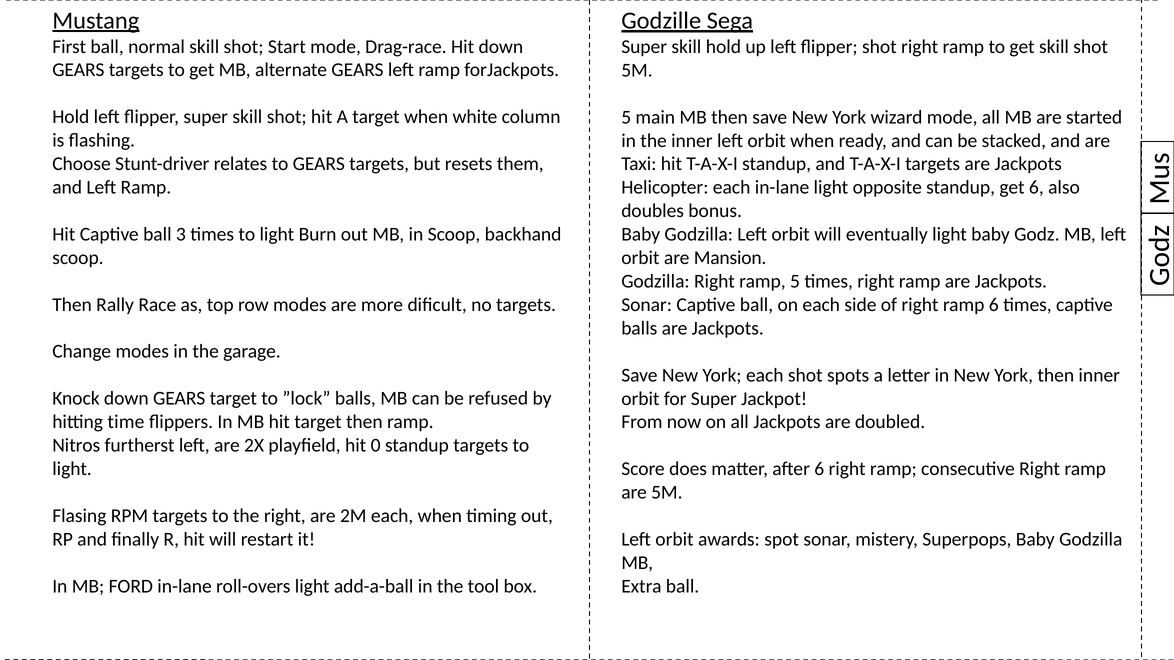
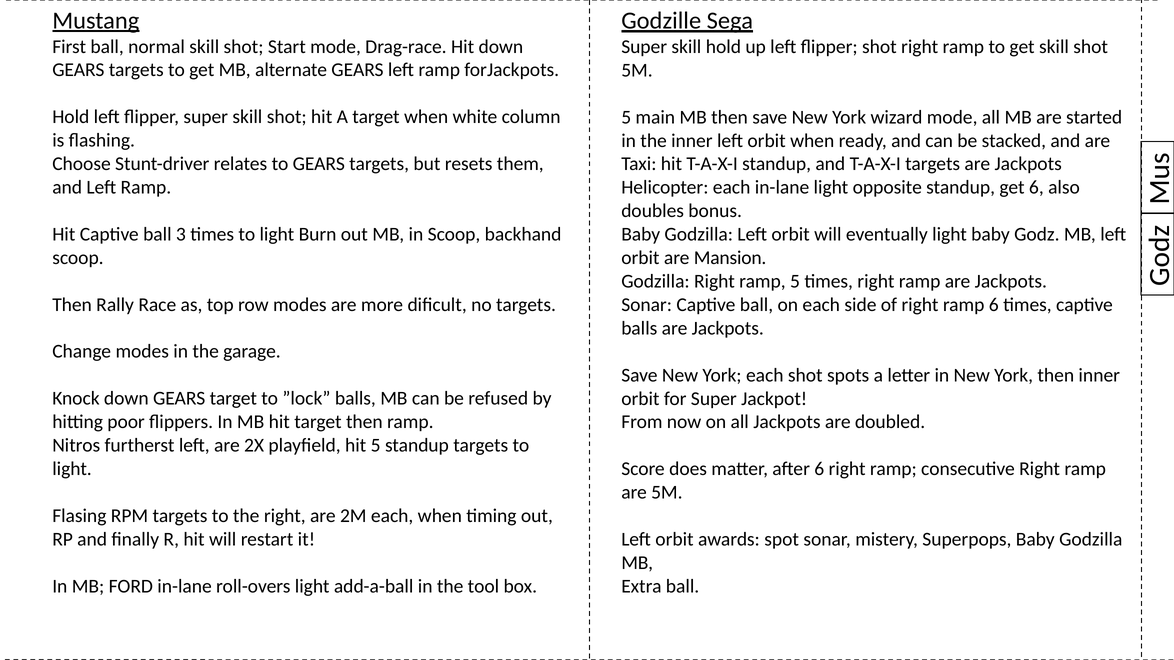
time: time -> poor
hit 0: 0 -> 5
